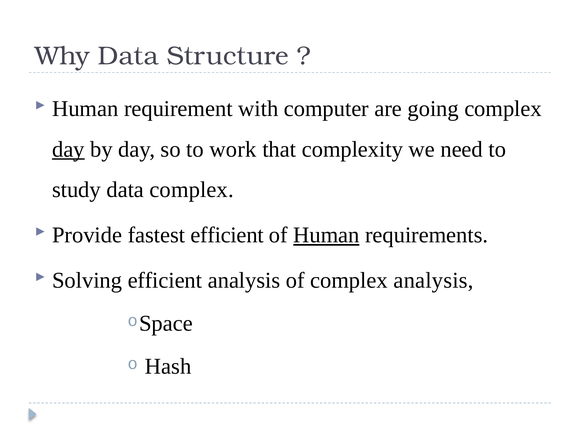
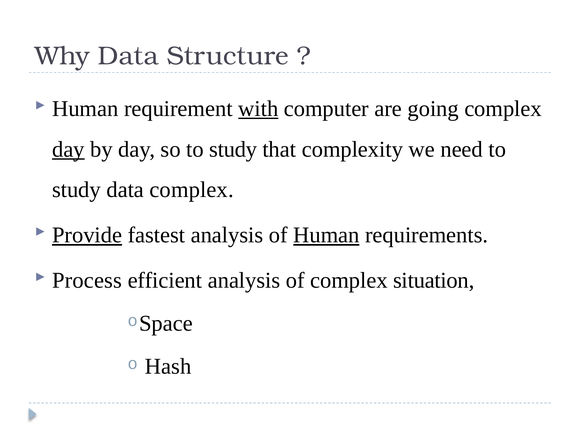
with underline: none -> present
so to work: work -> study
Provide underline: none -> present
fastest efficient: efficient -> analysis
Solving: Solving -> Process
complex analysis: analysis -> situation
